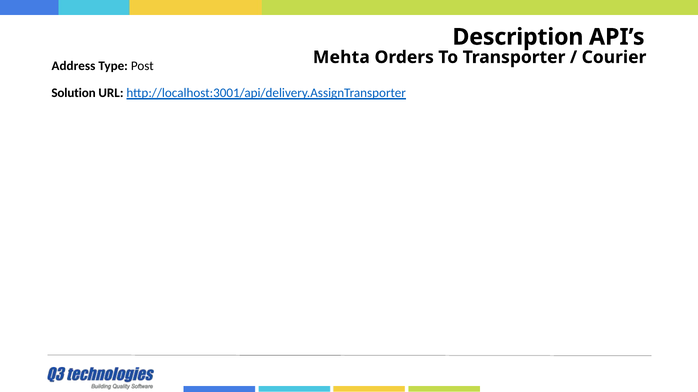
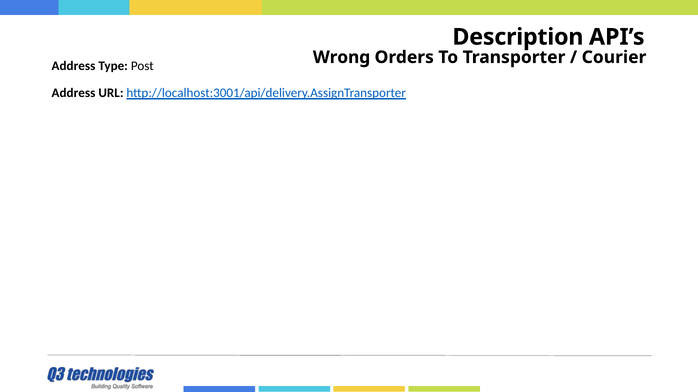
Mehta: Mehta -> Wrong
Solution at (74, 93): Solution -> Address
